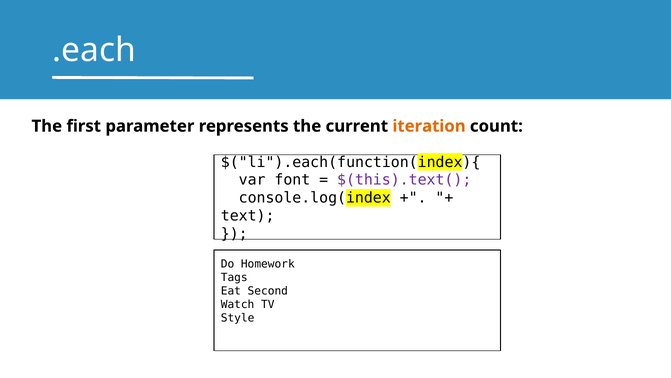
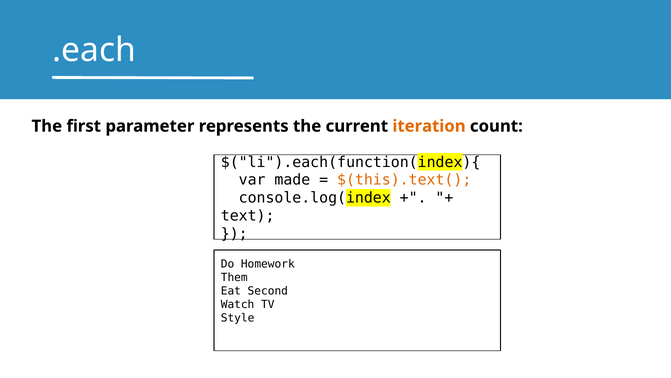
font: font -> made
$(this).text( colour: purple -> orange
Tags: Tags -> Them
